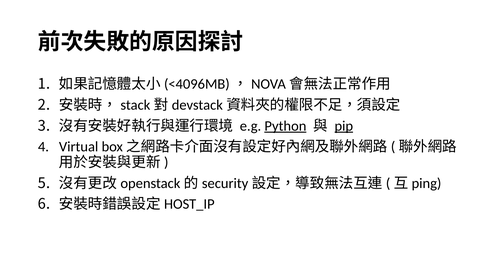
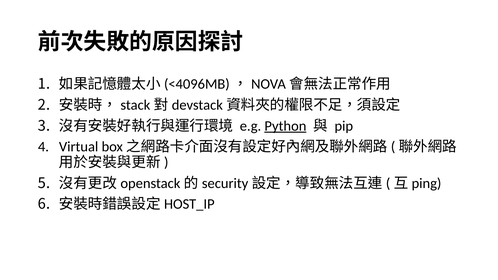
pip underline: present -> none
